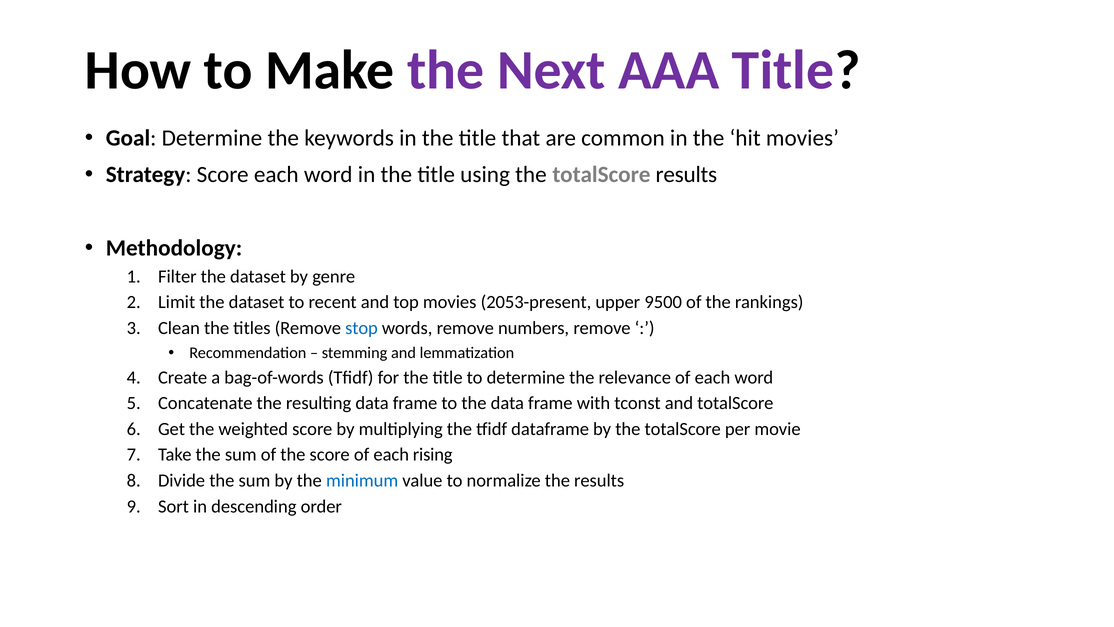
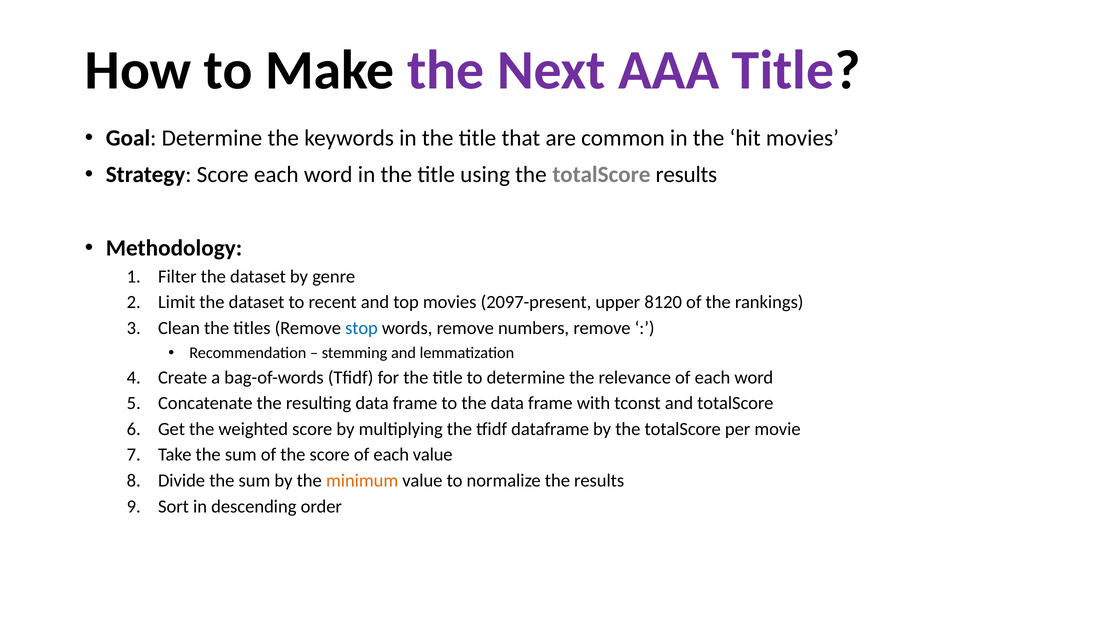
2053-present: 2053-present -> 2097-present
9500: 9500 -> 8120
each rising: rising -> value
minimum colour: blue -> orange
